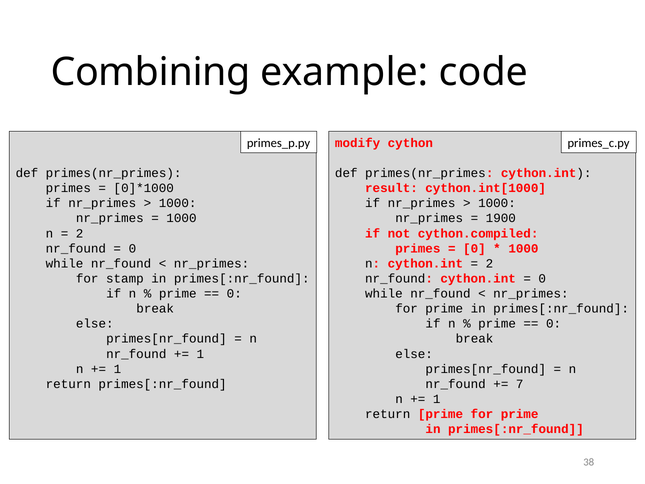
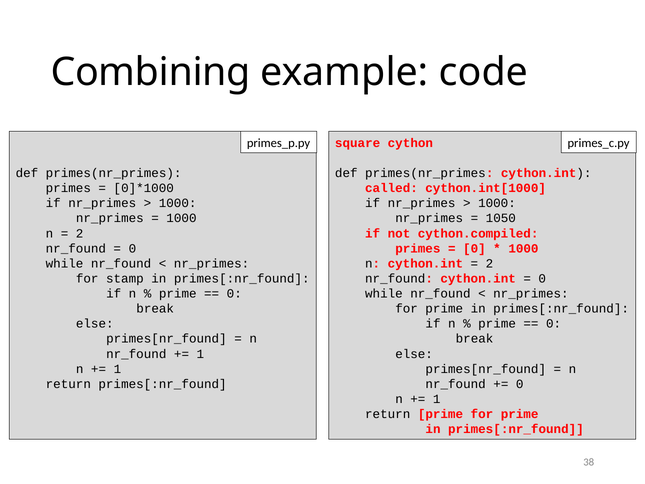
modify: modify -> square
result: result -> called
1900: 1900 -> 1050
7 at (520, 384): 7 -> 0
